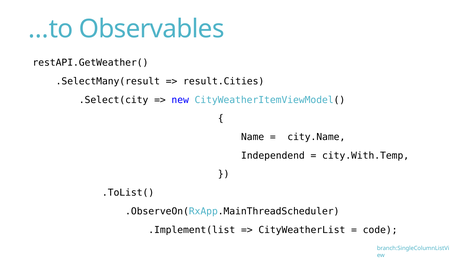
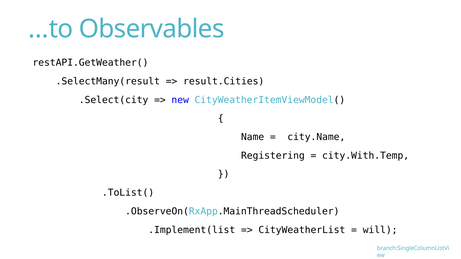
Independend: Independend -> Registering
code: code -> will
